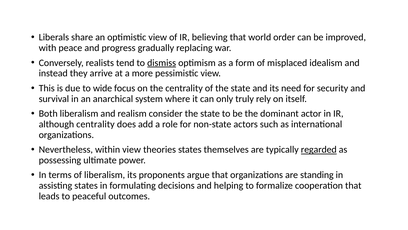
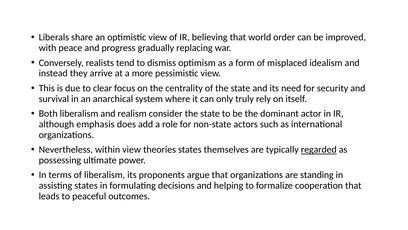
dismiss underline: present -> none
wide: wide -> clear
although centrality: centrality -> emphasis
